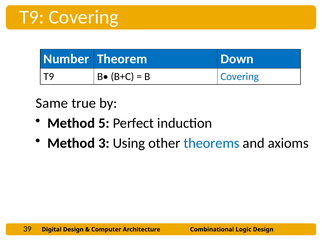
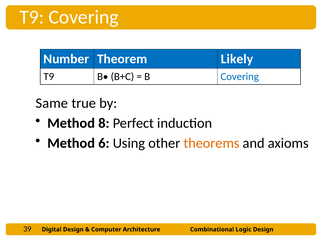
Down: Down -> Likely
5: 5 -> 8
3: 3 -> 6
theorems colour: blue -> orange
